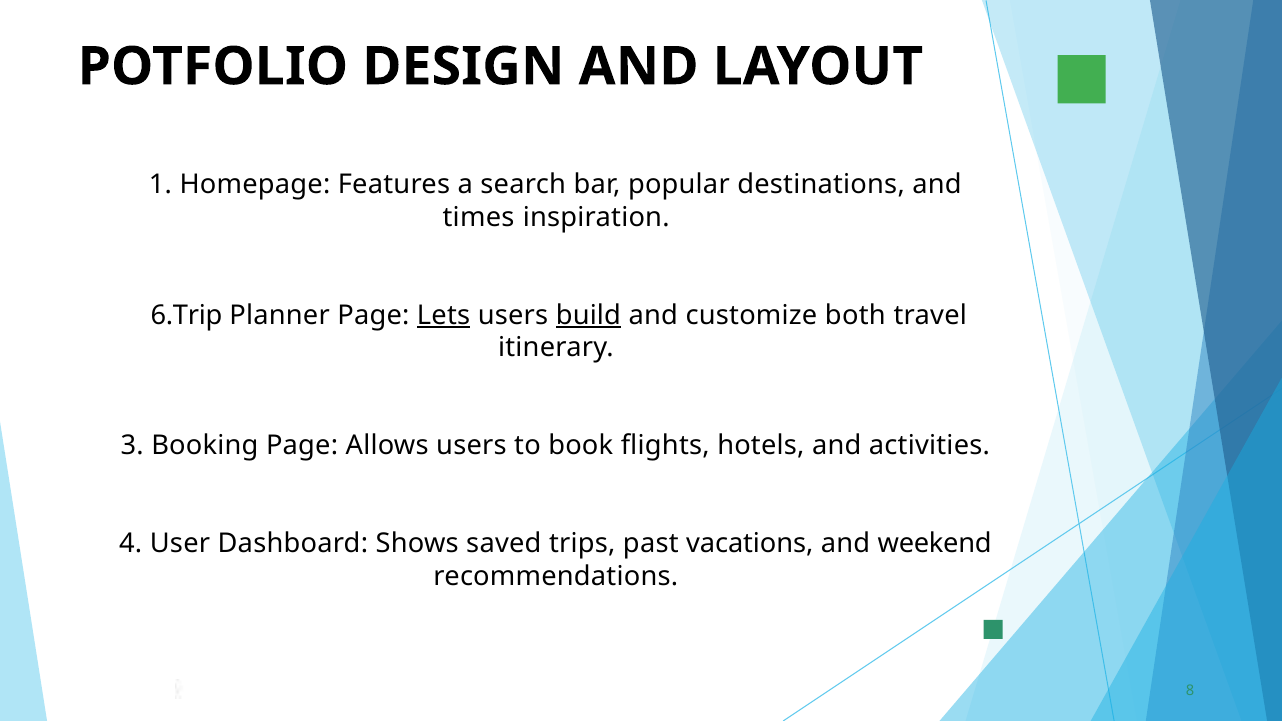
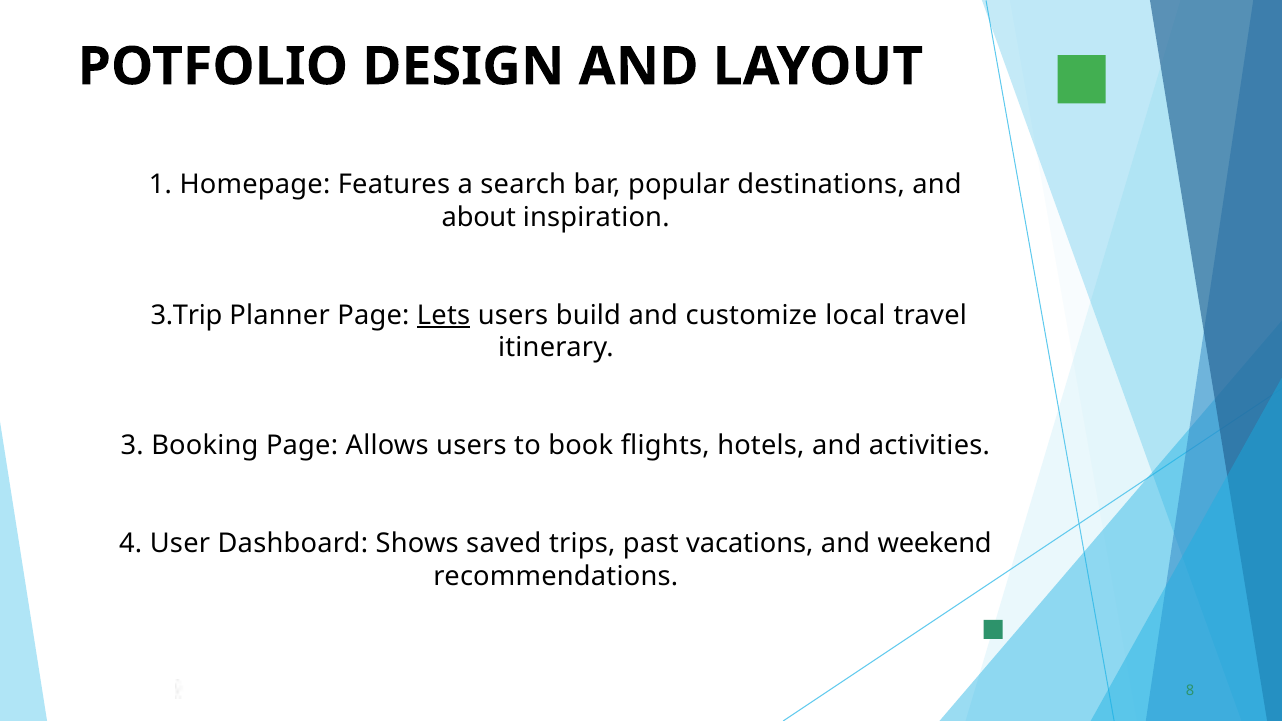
times: times -> about
6.Trip: 6.Trip -> 3.Trip
build underline: present -> none
both: both -> local
